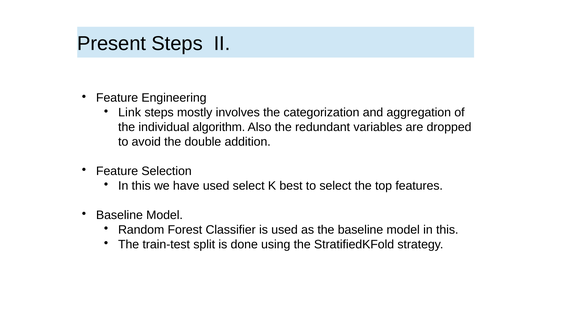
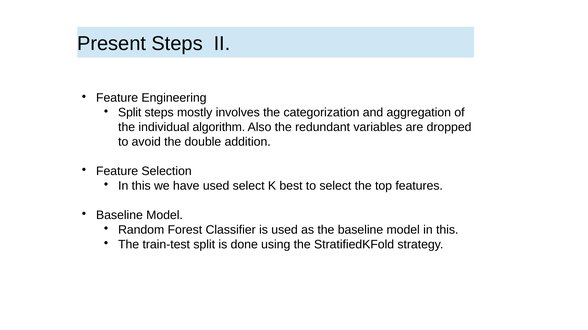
Link at (130, 113): Link -> Split
